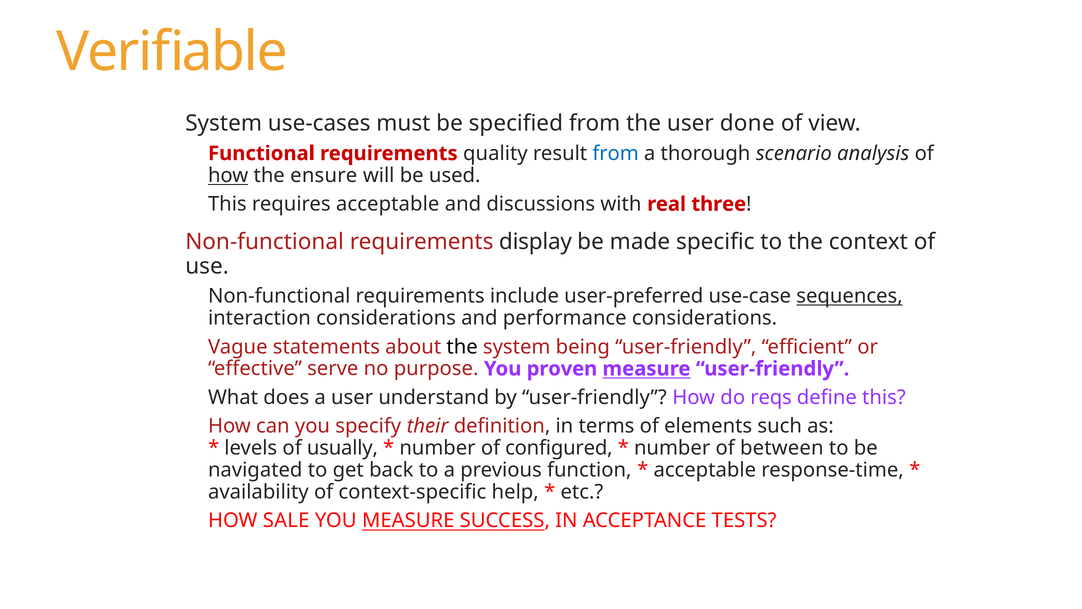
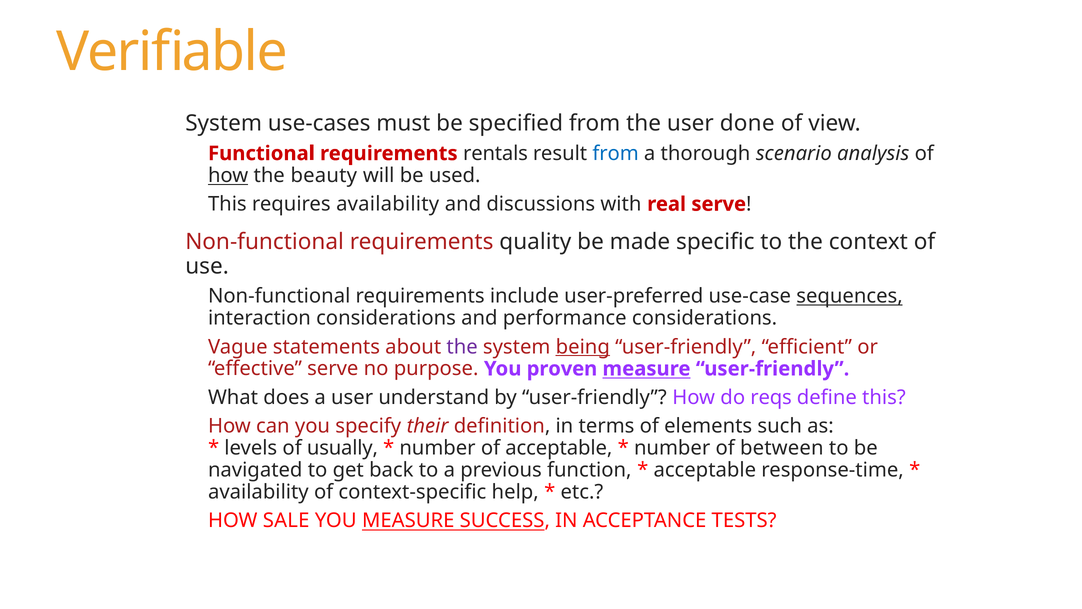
quality: quality -> rentals
ensure: ensure -> beauty
requires acceptable: acceptable -> availability
real three: three -> serve
display: display -> quality
the at (462, 347) colour: black -> purple
being underline: none -> present
of configured: configured -> acceptable
